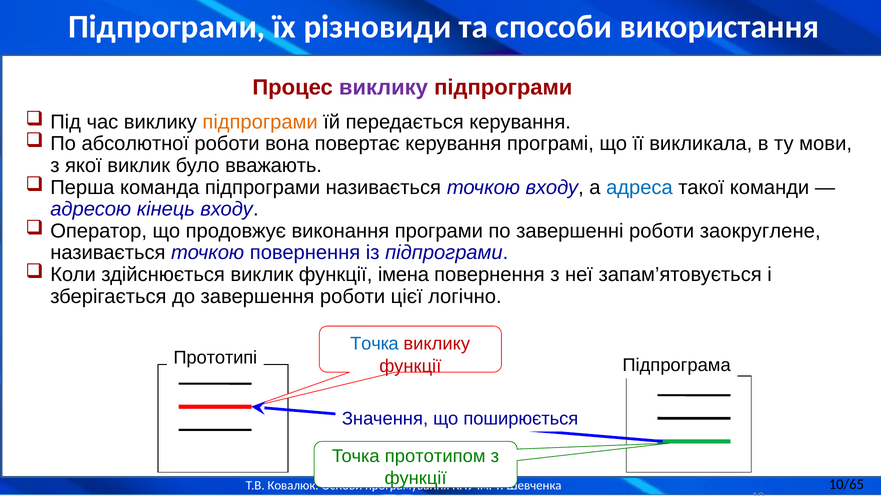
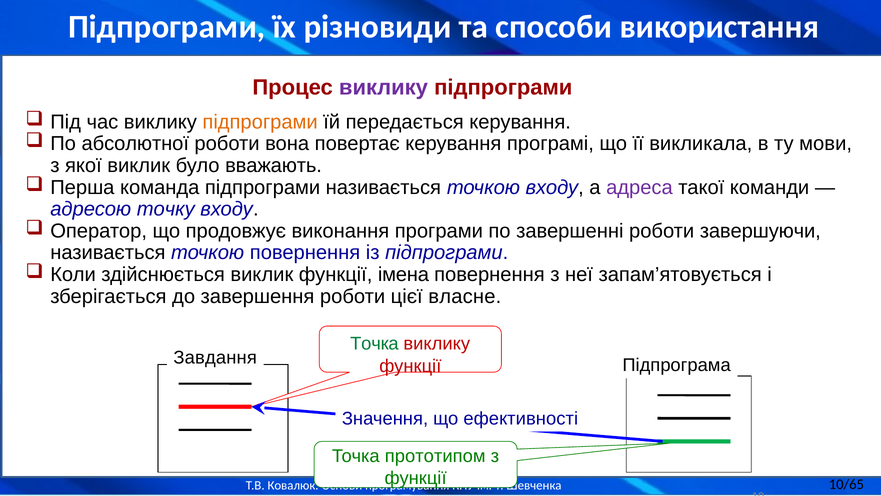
адреса colour: blue -> purple
кінець: кінець -> точку
заокруглене: заокруглене -> завершуючи
логічно: логічно -> власне
Точка at (374, 344) colour: blue -> green
Прототипі: Прототипі -> Завдання
поширюється: поширюється -> ефективності
